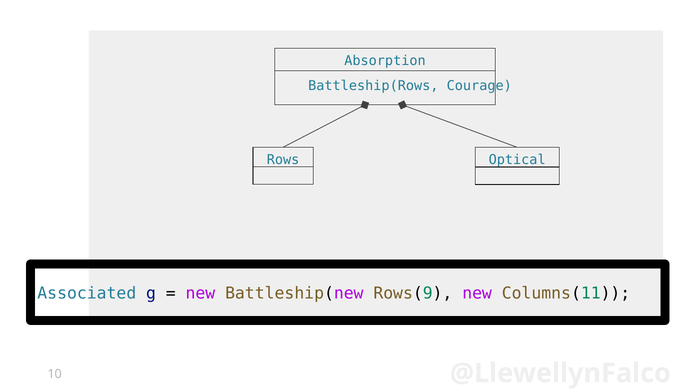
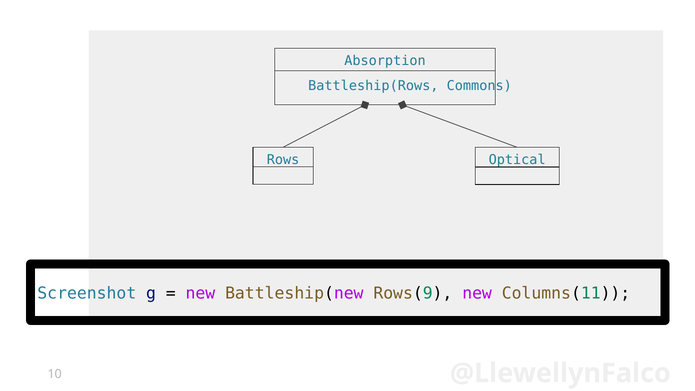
Courage: Courage -> Commons
Associated: Associated -> Screenshot
